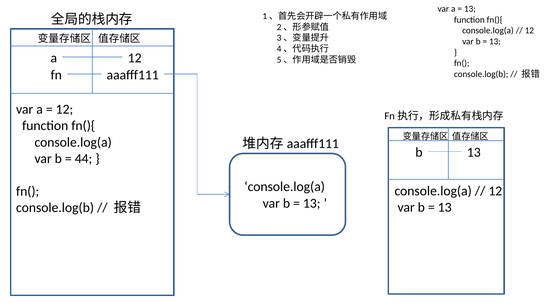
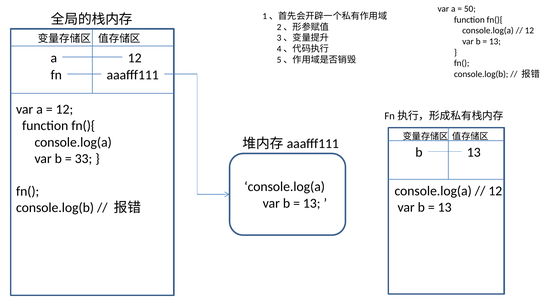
13 at (470, 9): 13 -> 50
44: 44 -> 33
